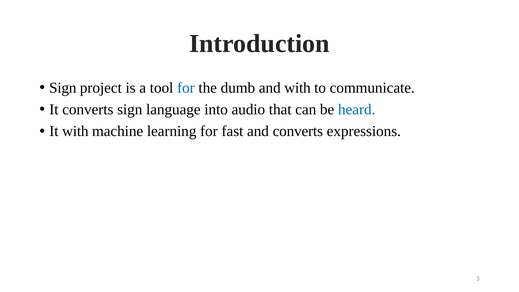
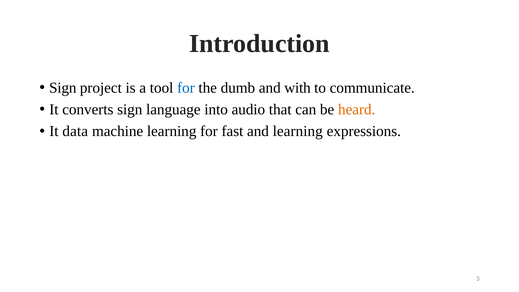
heard colour: blue -> orange
It with: with -> data
and converts: converts -> learning
